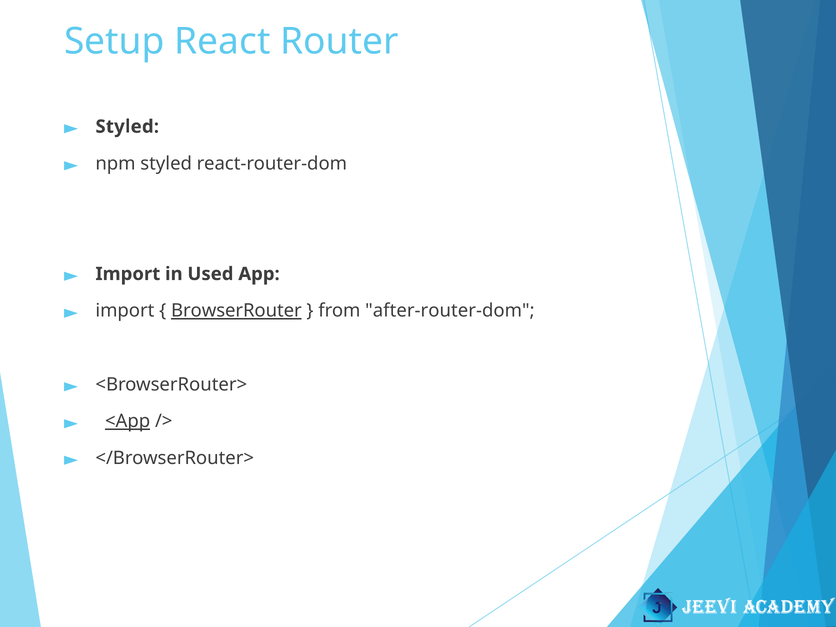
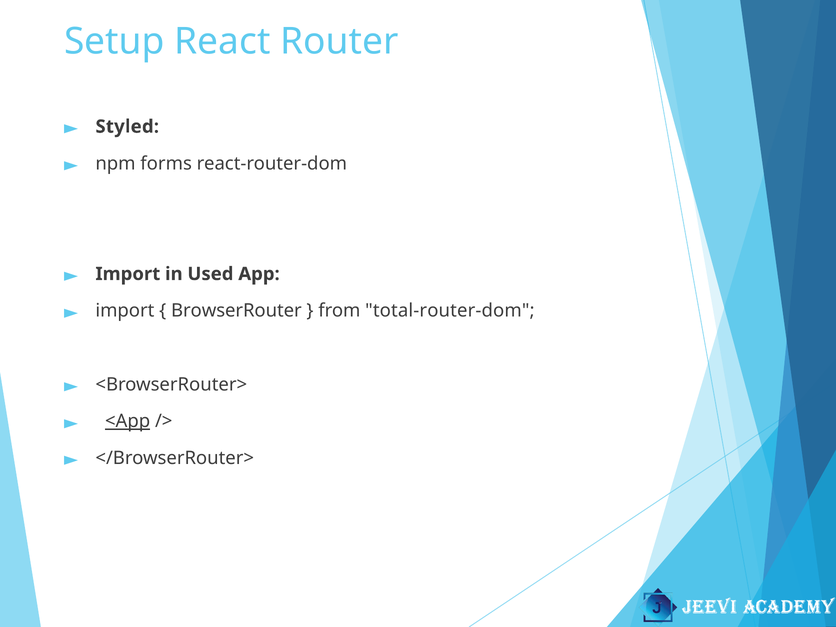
npm styled: styled -> forms
BrowserRouter underline: present -> none
after-router-dom: after-router-dom -> total-router-dom
